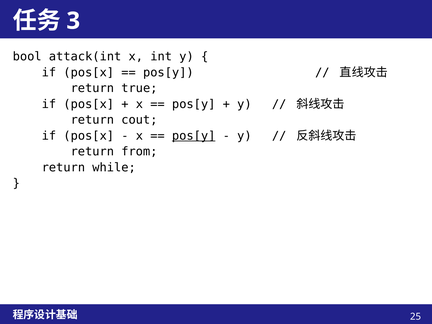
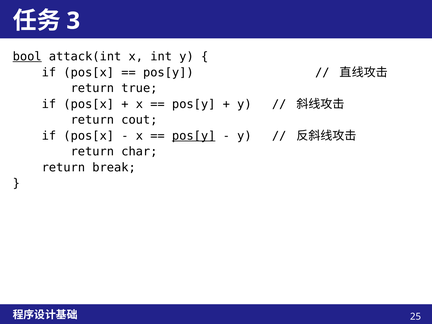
bool underline: none -> present
from: from -> char
while: while -> break
